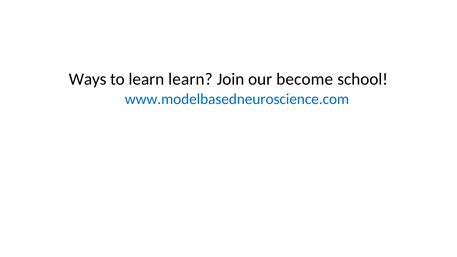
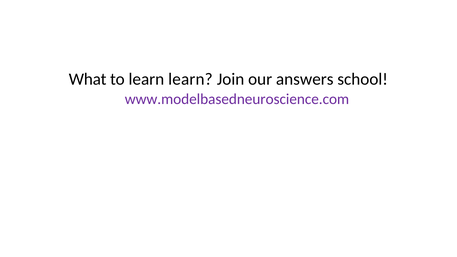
Ways: Ways -> What
become: become -> answers
www.modelbasedneuroscience.com colour: blue -> purple
